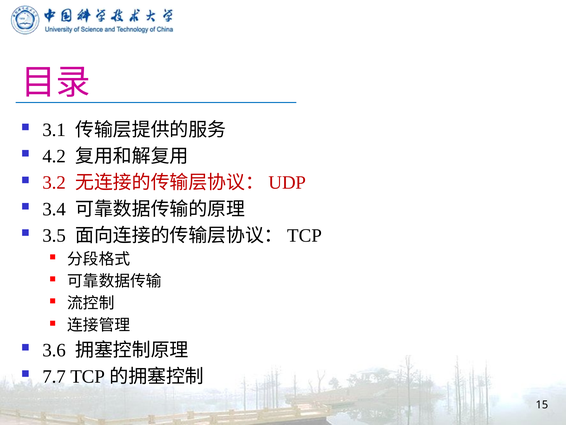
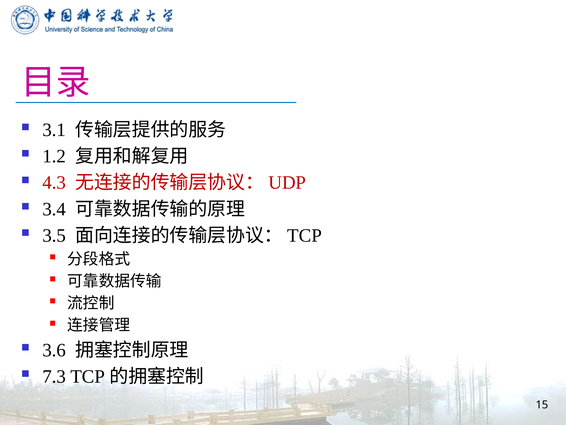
4.2: 4.2 -> 1.2
3.2: 3.2 -> 4.3
7.7: 7.7 -> 7.3
